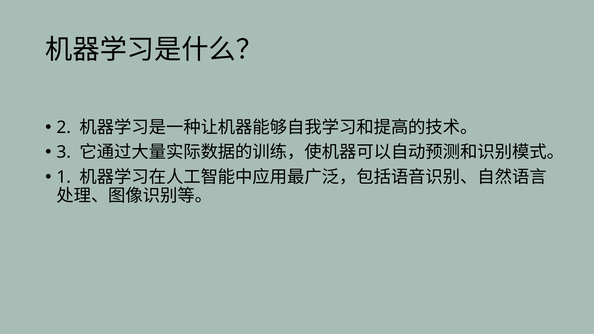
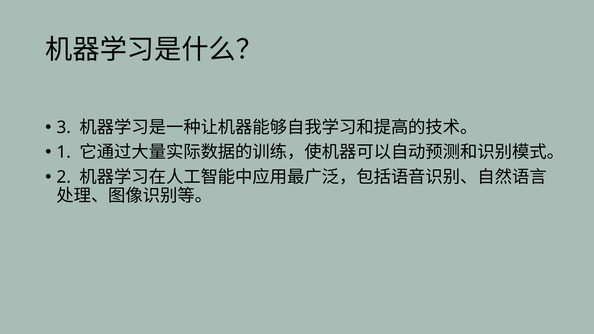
2: 2 -> 3
3: 3 -> 1
1: 1 -> 2
